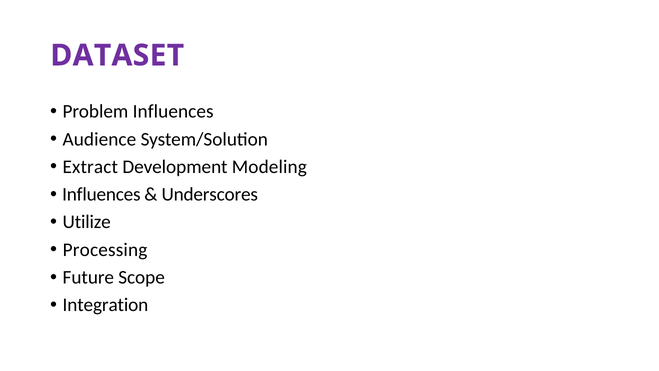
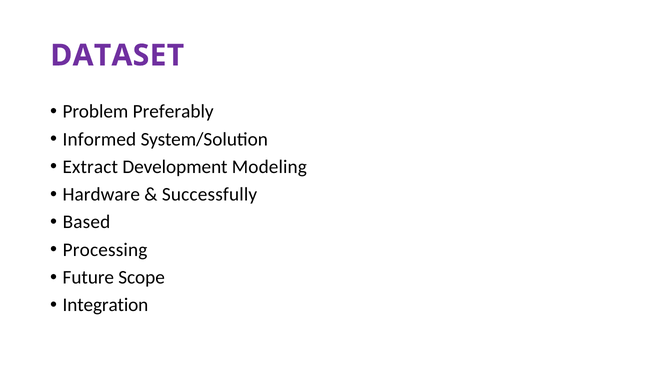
Problem Influences: Influences -> Preferably
Audience: Audience -> Informed
Influences at (101, 194): Influences -> Hardware
Underscores: Underscores -> Successfully
Utilize: Utilize -> Based
